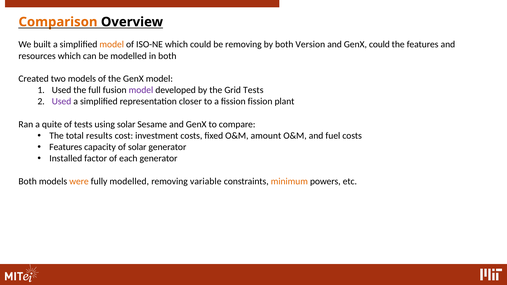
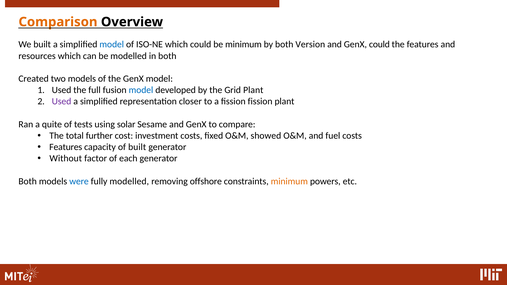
model at (112, 45) colour: orange -> blue
be removing: removing -> minimum
model at (141, 90) colour: purple -> blue
Grid Tests: Tests -> Plant
results: results -> further
amount: amount -> showed
of solar: solar -> built
Installed: Installed -> Without
were colour: orange -> blue
variable: variable -> offshore
